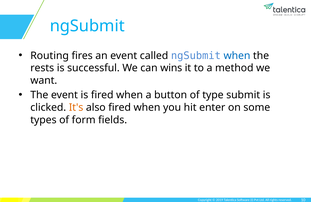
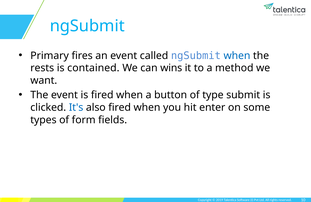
Routing: Routing -> Primary
successful: successful -> contained
It's colour: orange -> blue
